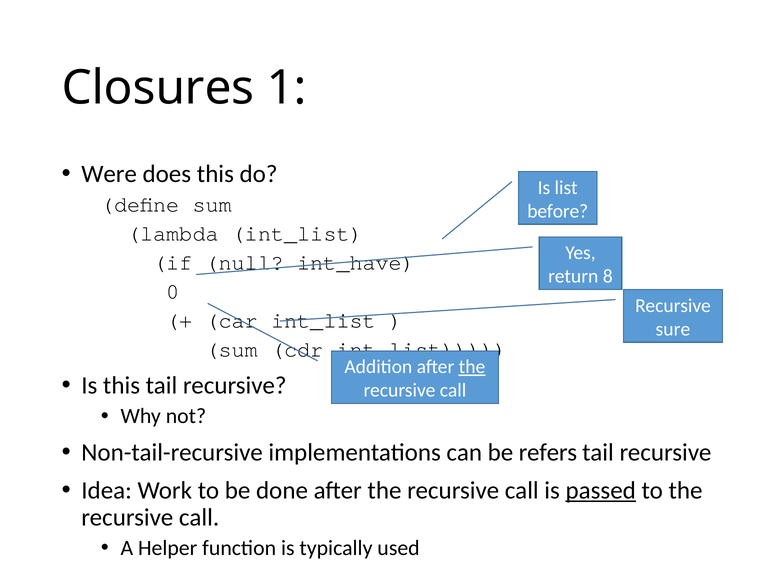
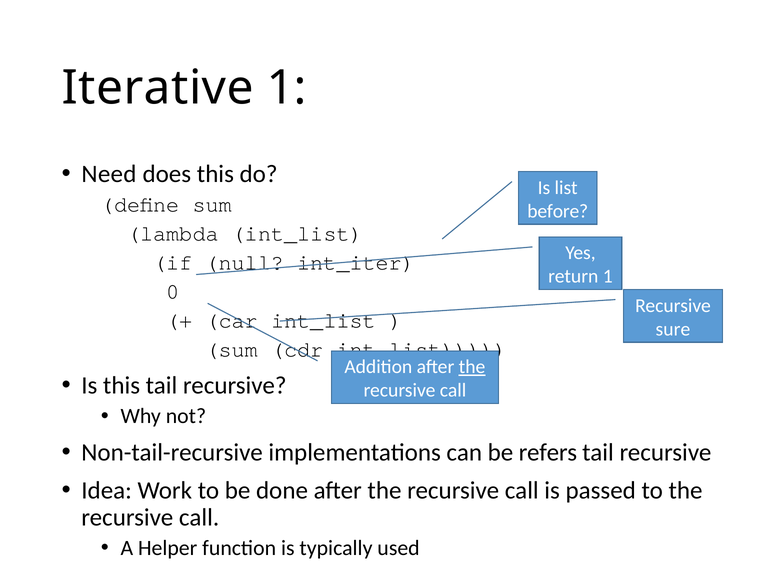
Closures: Closures -> Iterative
Were: Were -> Need
int_have: int_have -> int_iter
return 8: 8 -> 1
passed underline: present -> none
